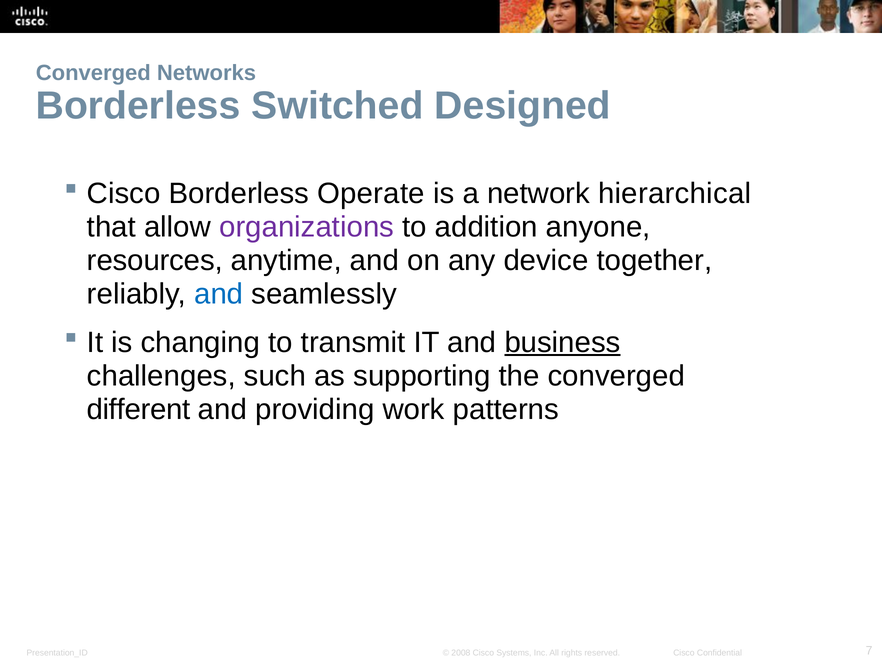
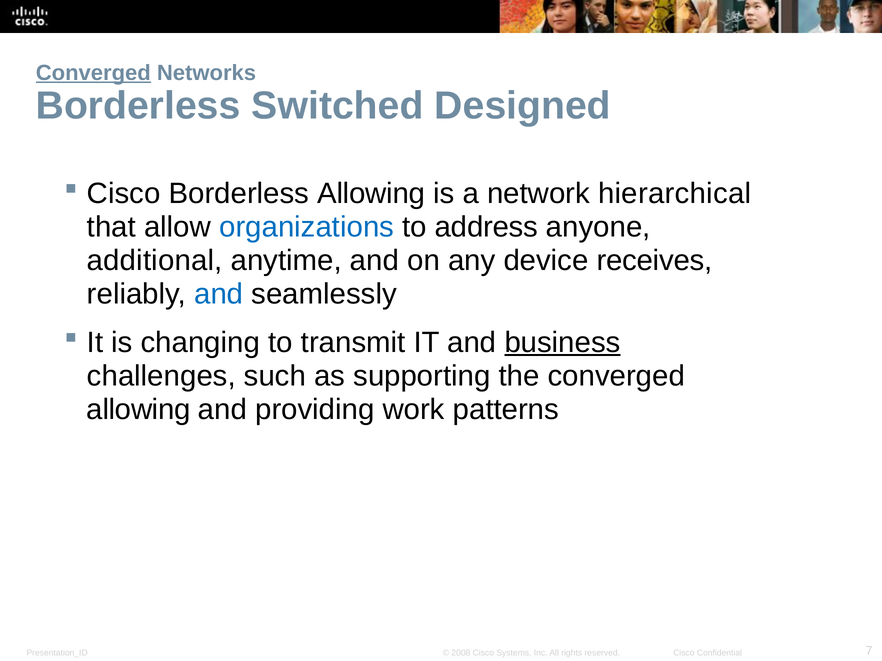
Converged at (93, 73) underline: none -> present
Borderless Operate: Operate -> Allowing
organizations colour: purple -> blue
addition: addition -> address
resources: resources -> additional
together: together -> receives
different at (139, 410): different -> allowing
